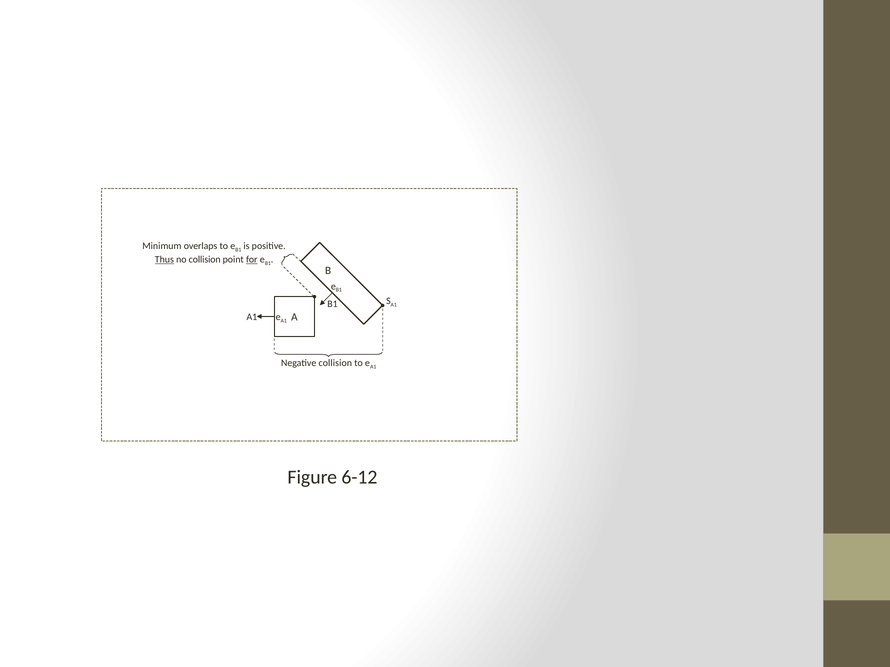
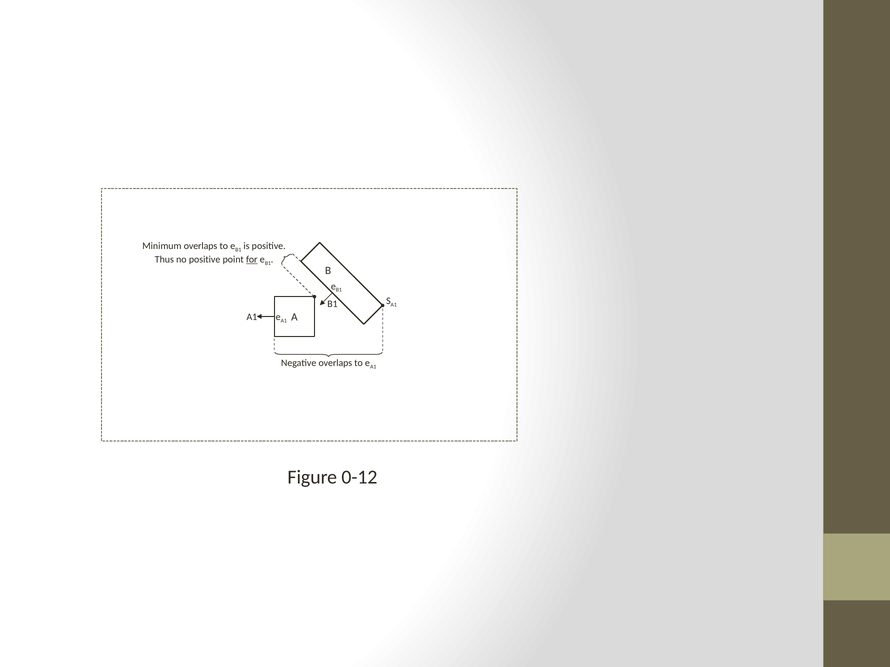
Thus underline: present -> none
no collision: collision -> positive
Negative collision: collision -> overlaps
6-12: 6-12 -> 0-12
